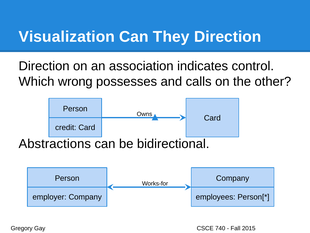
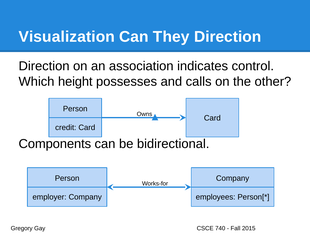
wrong: wrong -> height
Abstractions: Abstractions -> Components
